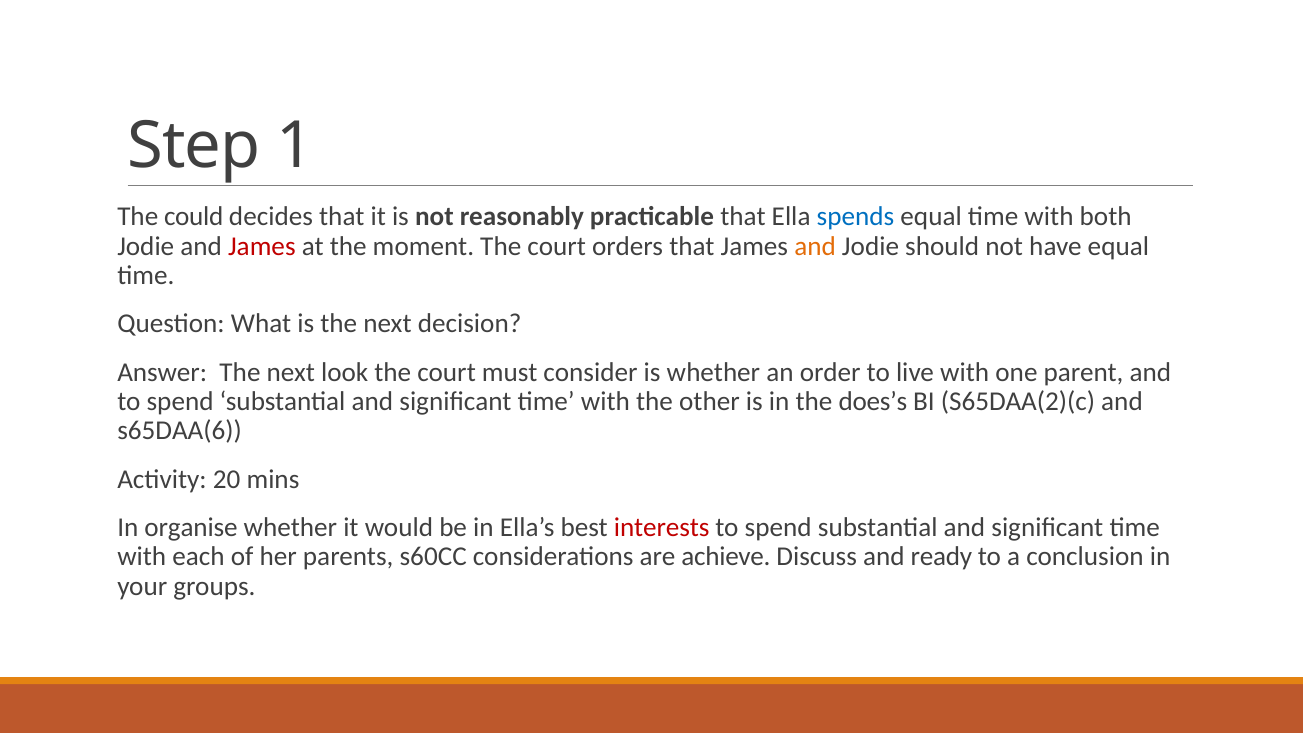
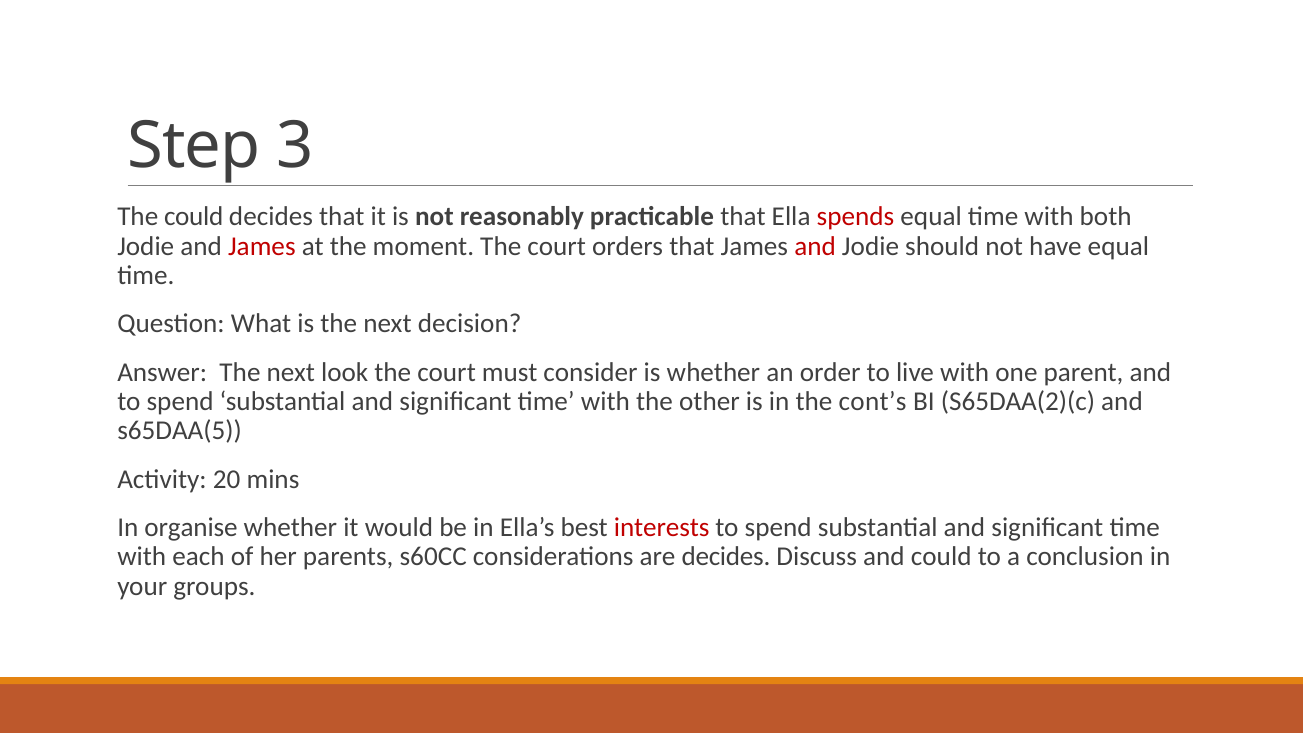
1: 1 -> 3
spends colour: blue -> red
and at (815, 246) colour: orange -> red
does’s: does’s -> cont’s
s65DAA(6: s65DAA(6 -> s65DAA(5
are achieve: achieve -> decides
and ready: ready -> could
